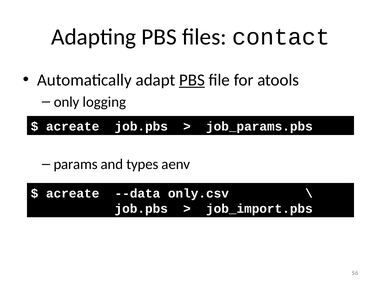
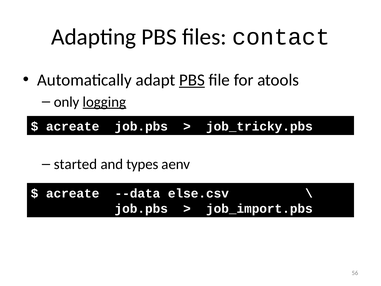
logging underline: none -> present
job_params.pbs: job_params.pbs -> job_tricky.pbs
params: params -> started
only.csv: only.csv -> else.csv
